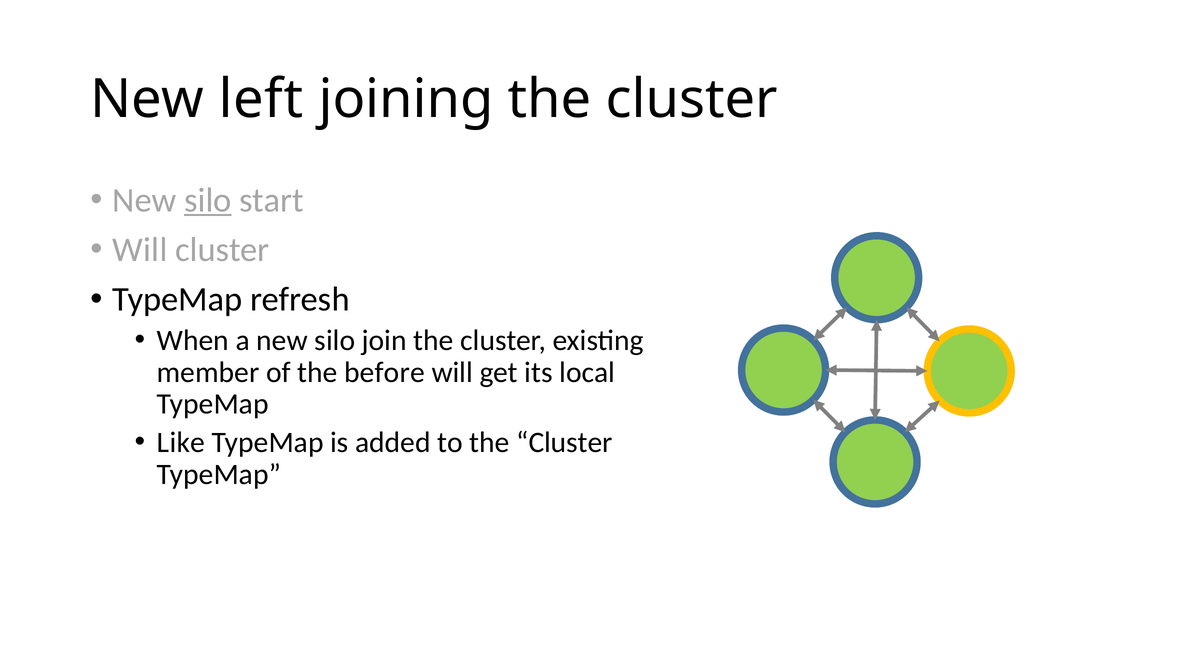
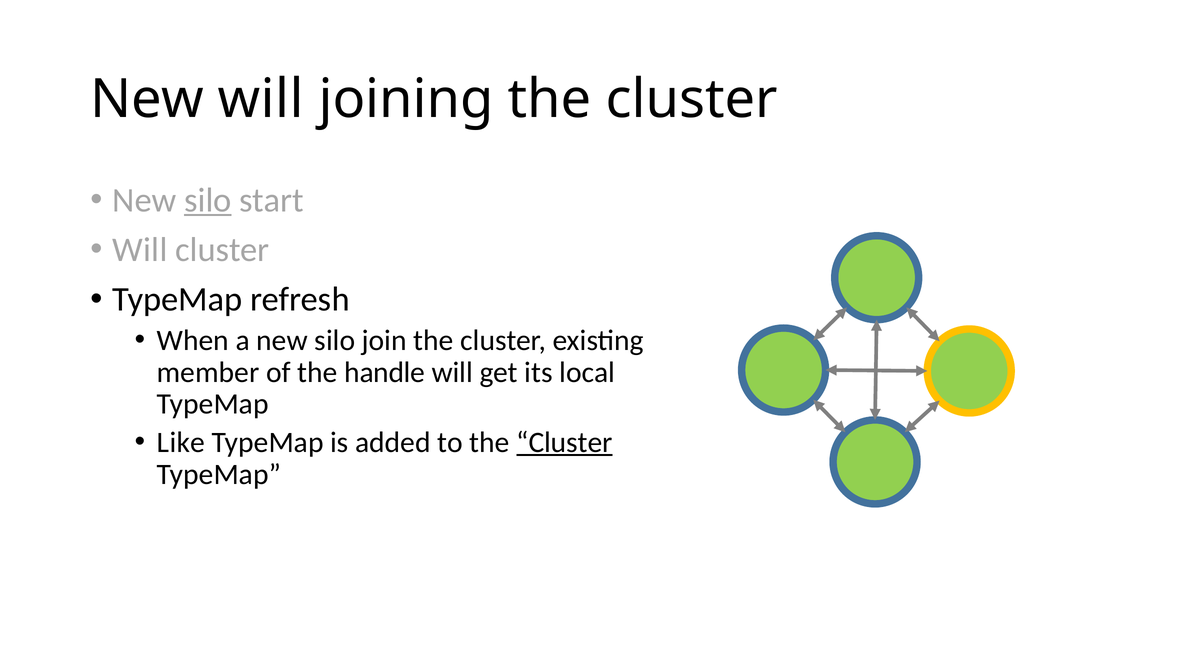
New left: left -> will
before: before -> handle
Cluster at (564, 442) underline: none -> present
